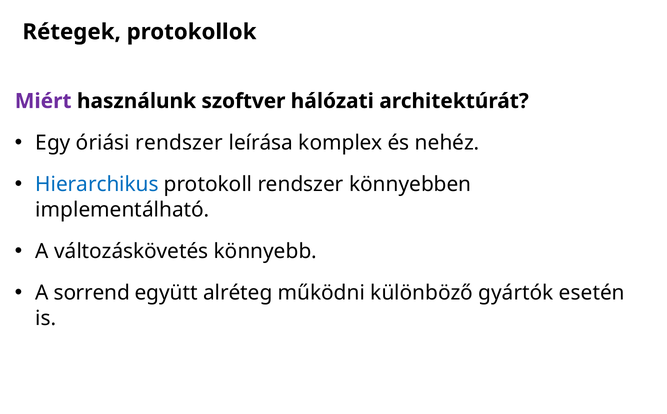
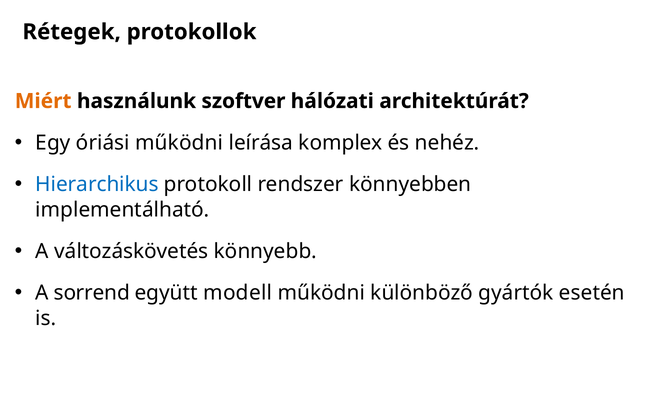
Miért colour: purple -> orange
óriási rendszer: rendszer -> működni
alréteg: alréteg -> modell
